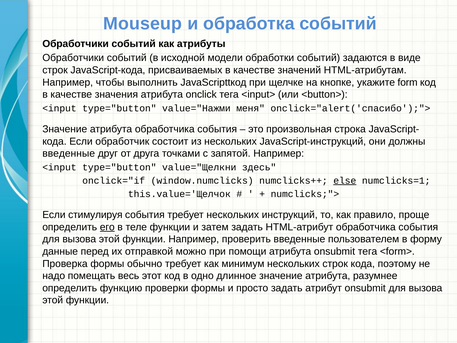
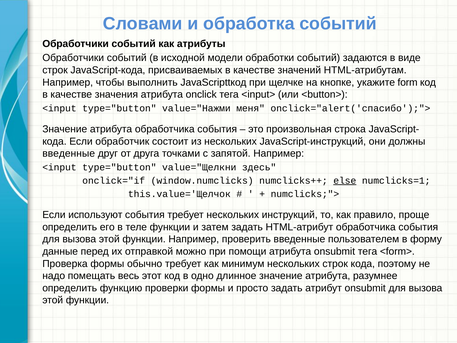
Mouseup: Mouseup -> Словами
стимулируя: стимулируя -> используют
его underline: present -> none
